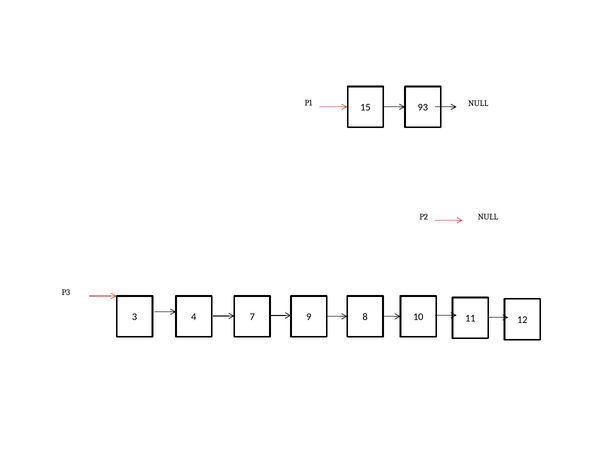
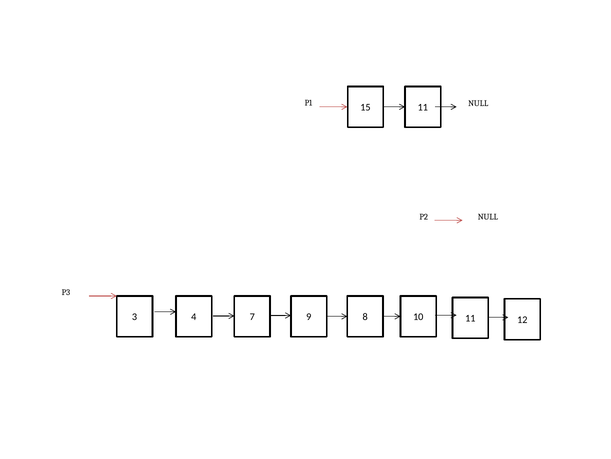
15 93: 93 -> 11
